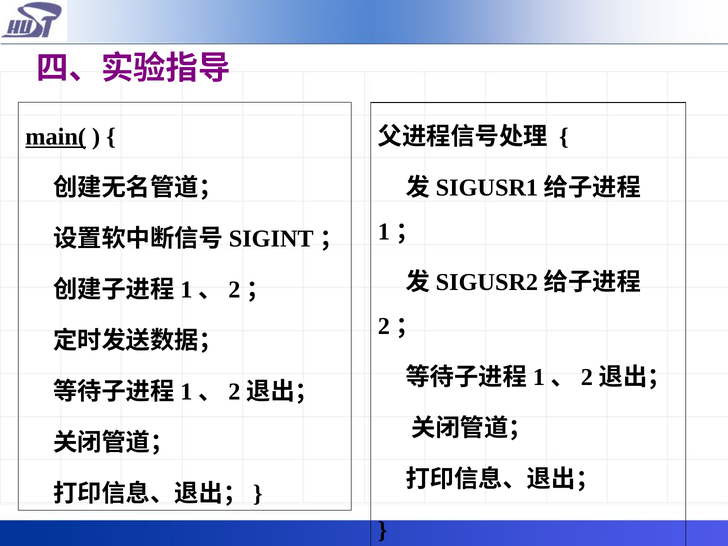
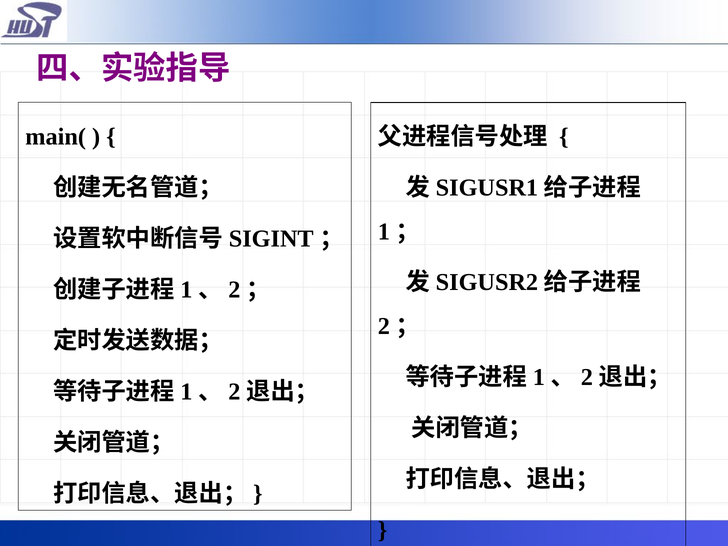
main( underline: present -> none
